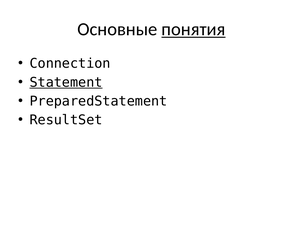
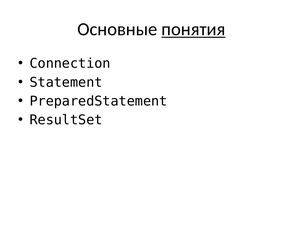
Statement underline: present -> none
